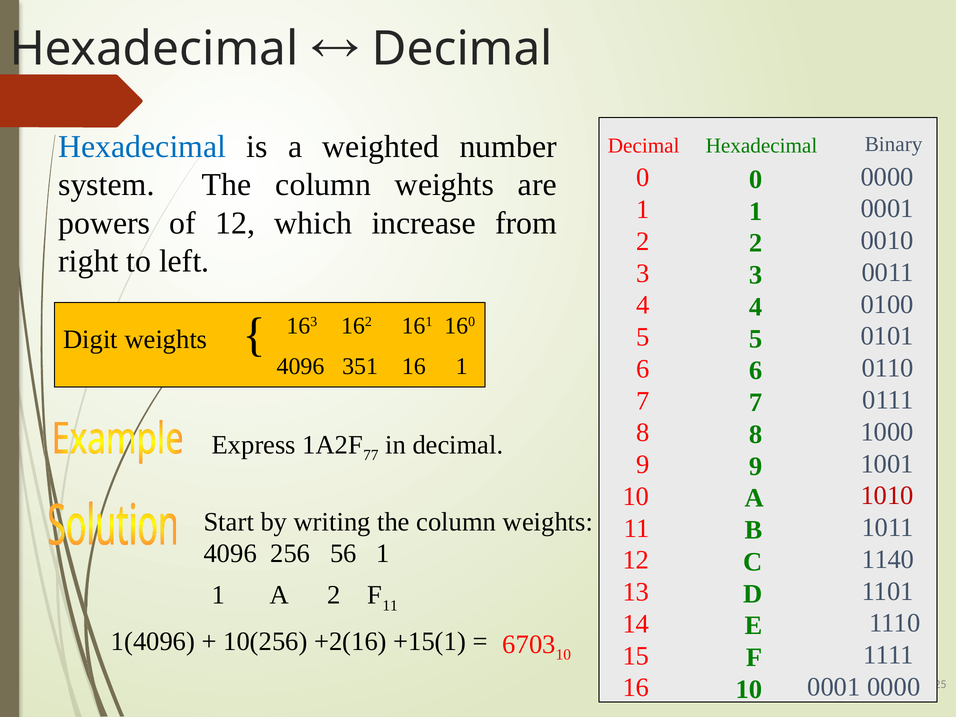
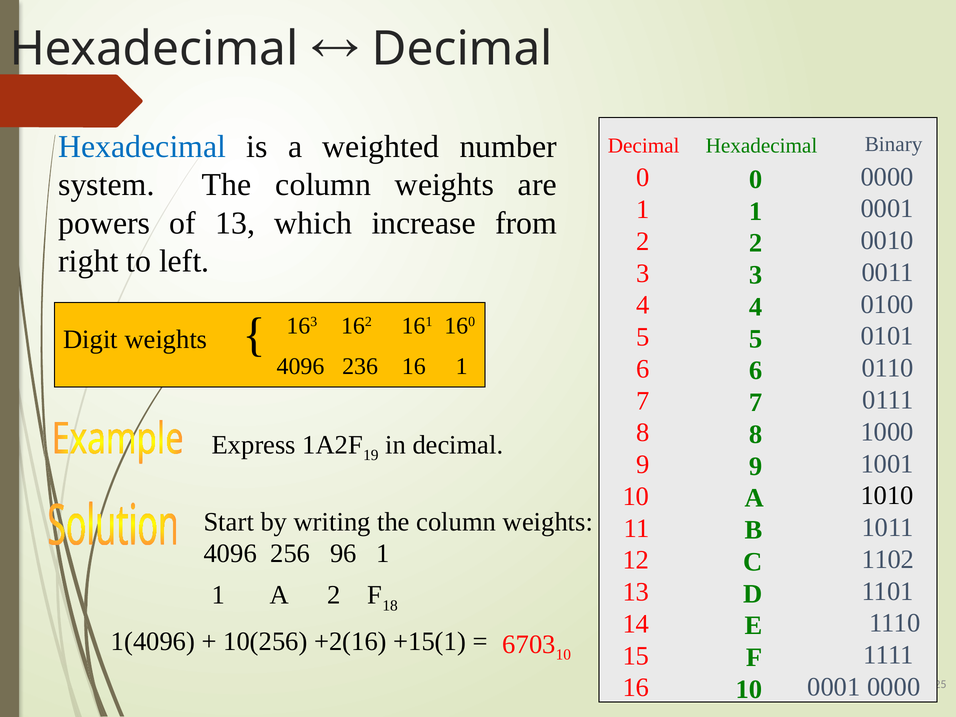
of 12: 12 -> 13
351: 351 -> 236
77: 77 -> 19
1010 colour: red -> black
56: 56 -> 96
1140: 1140 -> 1102
F 11: 11 -> 18
